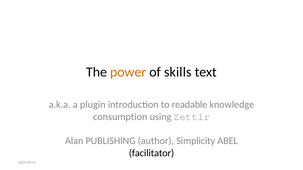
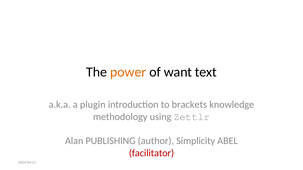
skills: skills -> want
readable: readable -> brackets
consumption: consumption -> methodology
facilitator colour: black -> red
